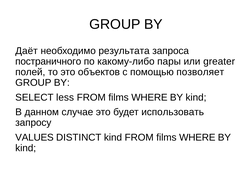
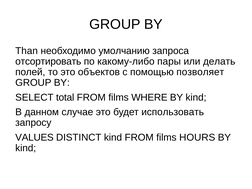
Даёт: Даёт -> Than
результата: результата -> умолчанию
постраничного: постраничного -> отсортировать
greater: greater -> делать
less: less -> total
kind FROM films WHERE: WHERE -> HOURS
